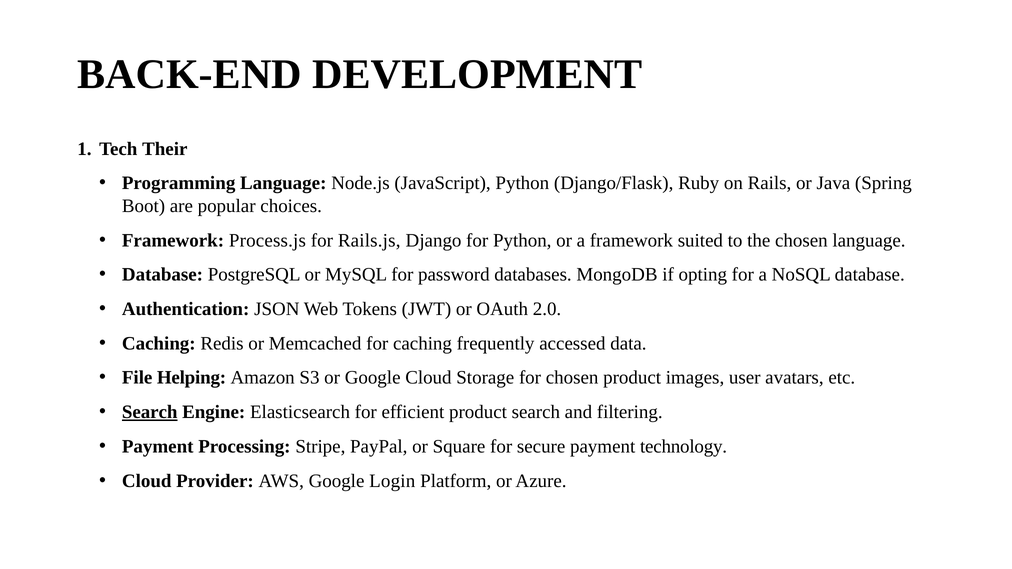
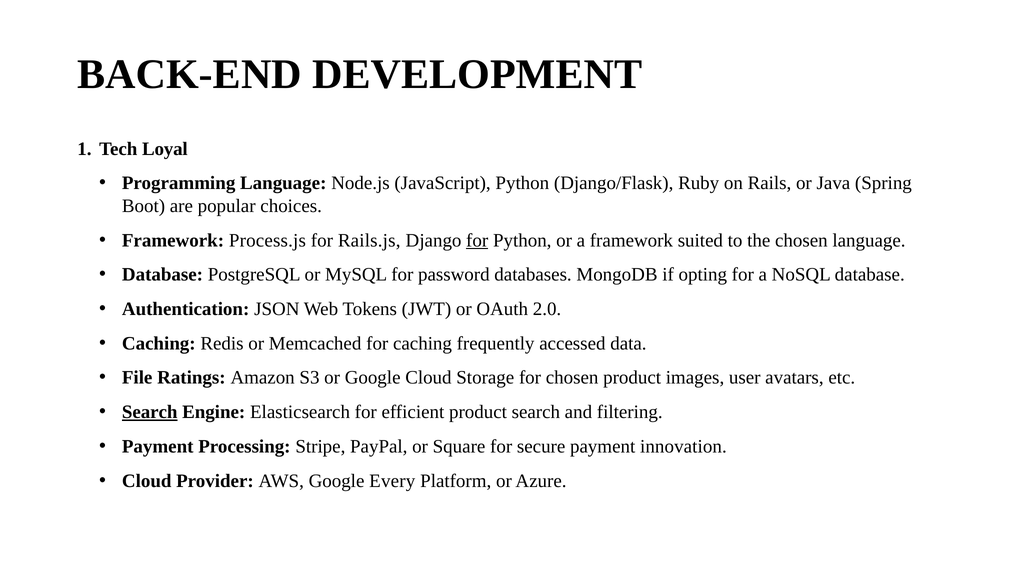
Their: Their -> Loyal
for at (477, 240) underline: none -> present
Helping: Helping -> Ratings
technology: technology -> innovation
Login: Login -> Every
